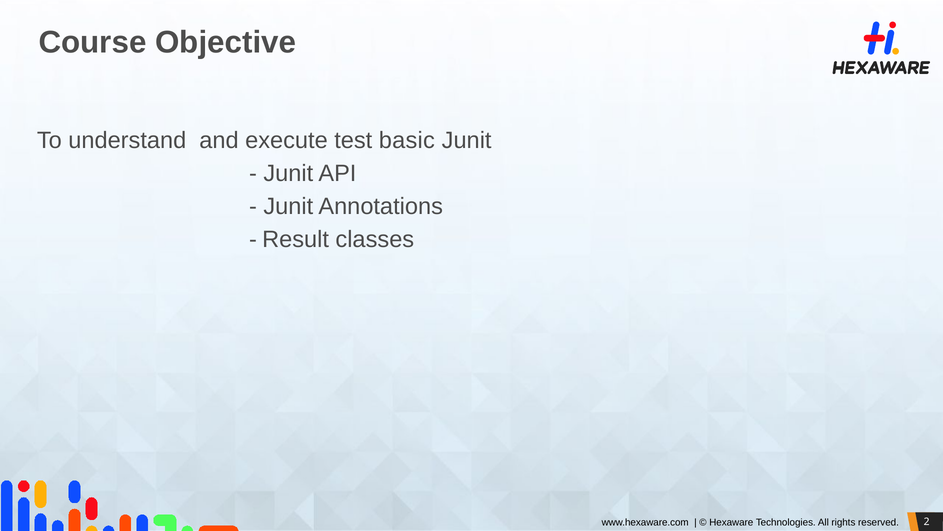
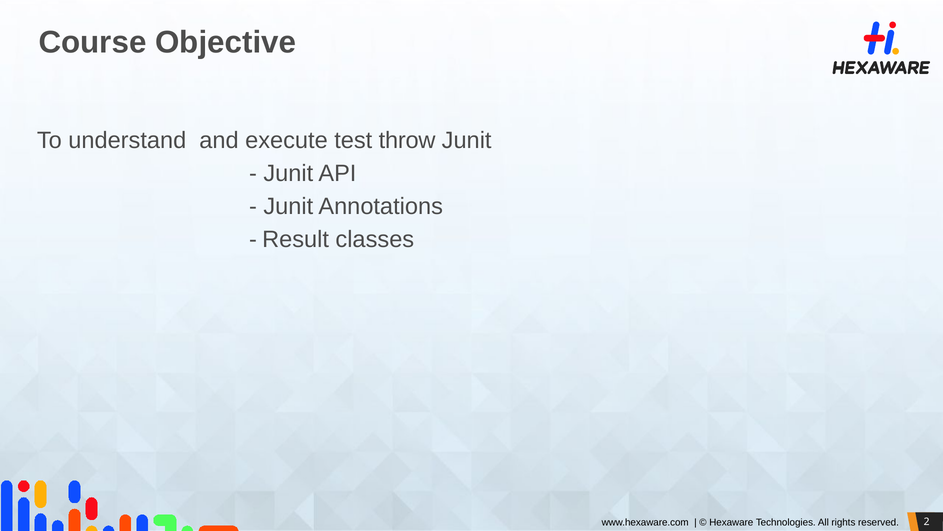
basic: basic -> throw
